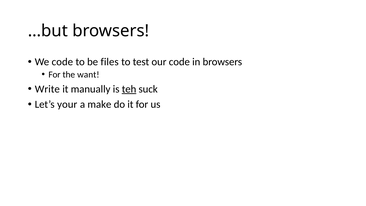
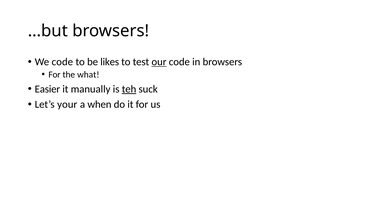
files: files -> likes
our underline: none -> present
want: want -> what
Write: Write -> Easier
make: make -> when
